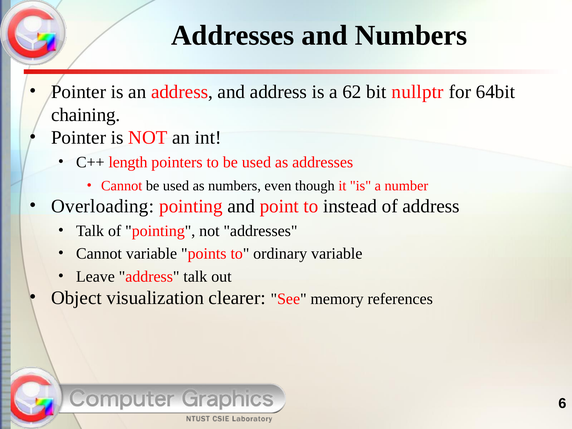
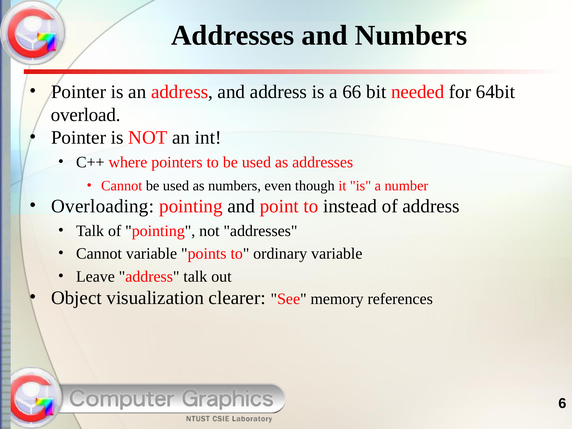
62: 62 -> 66
nullptr: nullptr -> needed
chaining: chaining -> overload
length: length -> where
